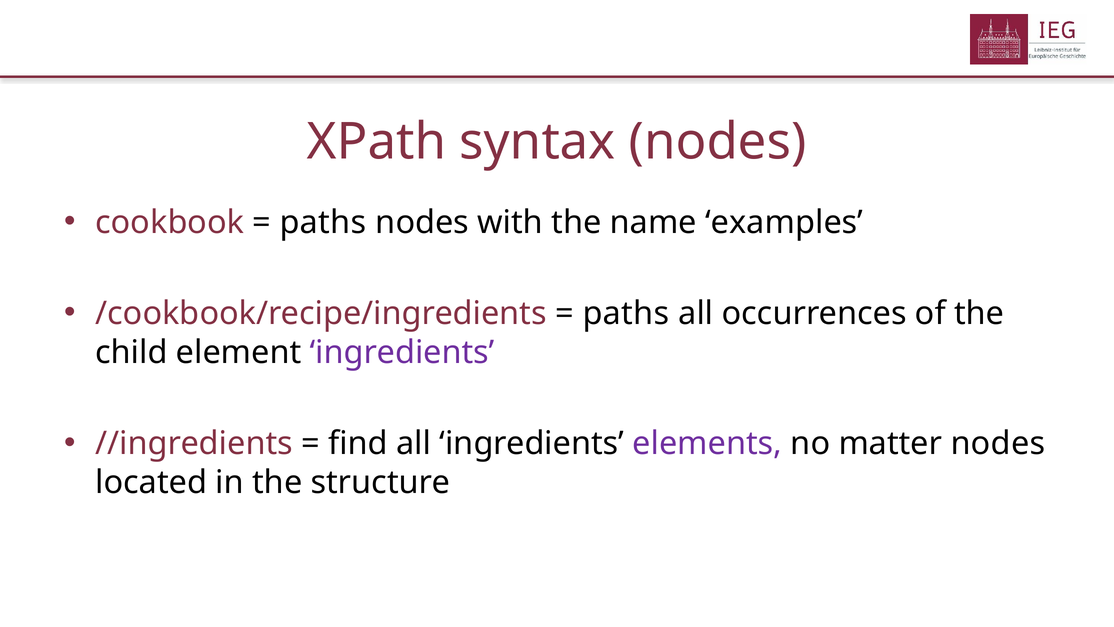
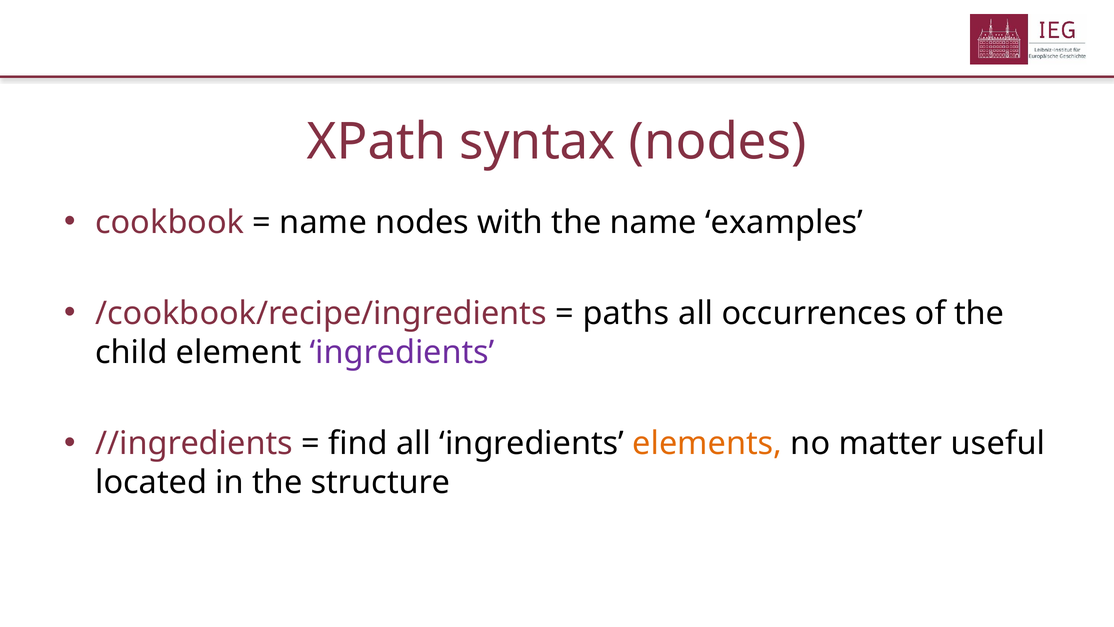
paths at (323, 222): paths -> name
elements colour: purple -> orange
matter nodes: nodes -> useful
